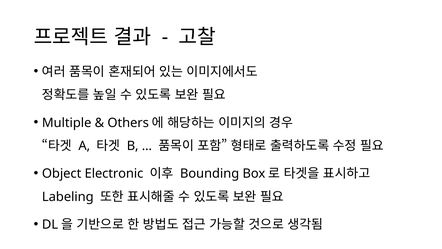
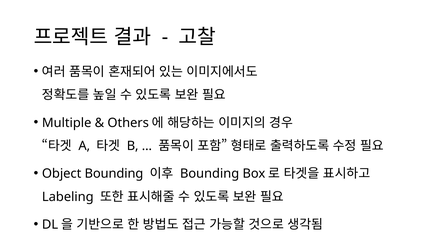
Object Electronic: Electronic -> Bounding
